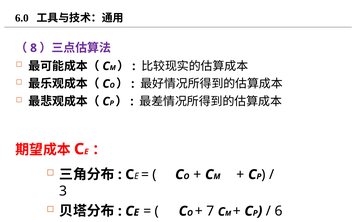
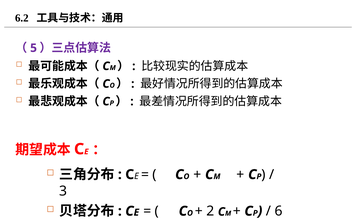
6.0: 6.0 -> 6.2
8: 8 -> 5
7: 7 -> 2
